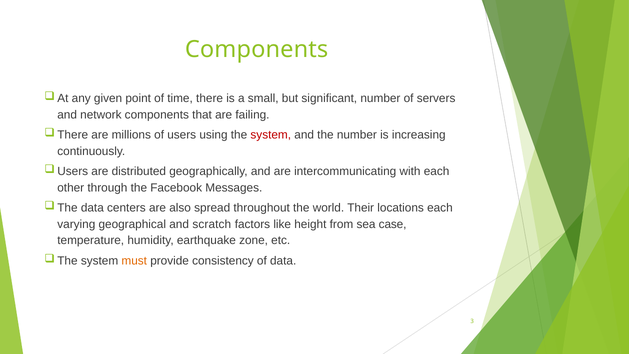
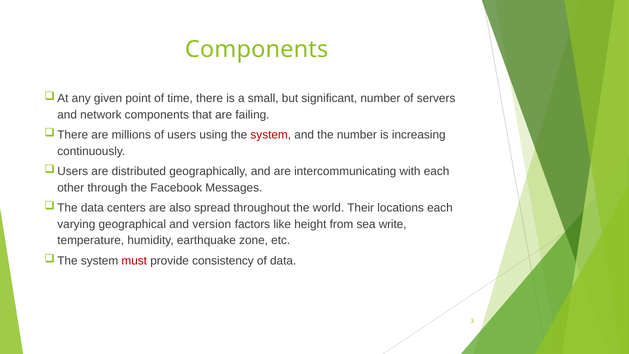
scratch: scratch -> version
case: case -> write
must colour: orange -> red
